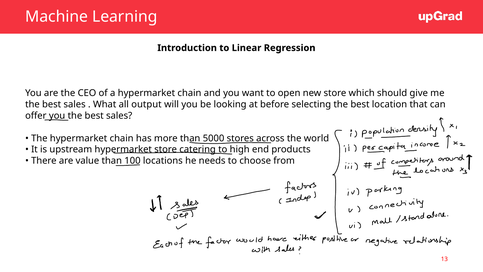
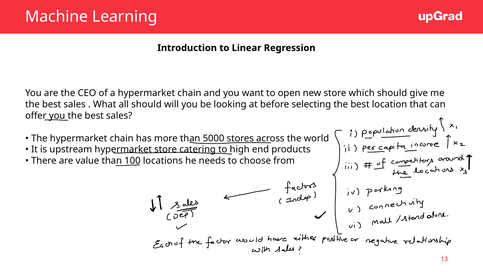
all output: output -> should
